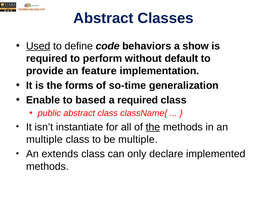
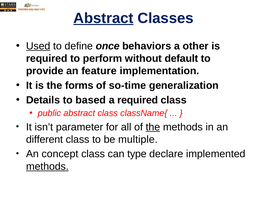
Abstract at (103, 18) underline: none -> present
code: code -> once
show: show -> other
Enable: Enable -> Details
instantiate: instantiate -> parameter
multiple at (44, 140): multiple -> different
extends: extends -> concept
only: only -> type
methods at (47, 167) underline: none -> present
